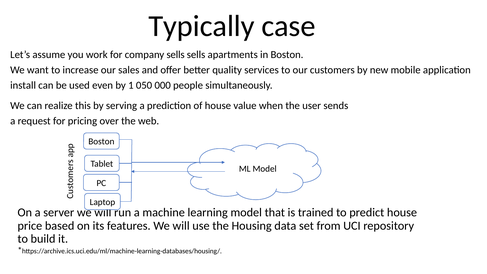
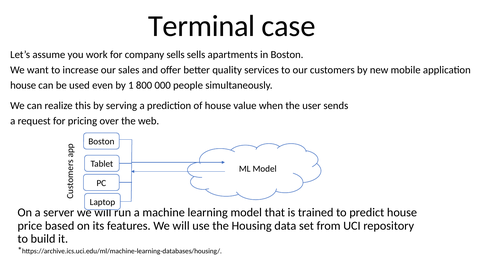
Typically: Typically -> Terminal
install at (23, 85): install -> house
050: 050 -> 800
